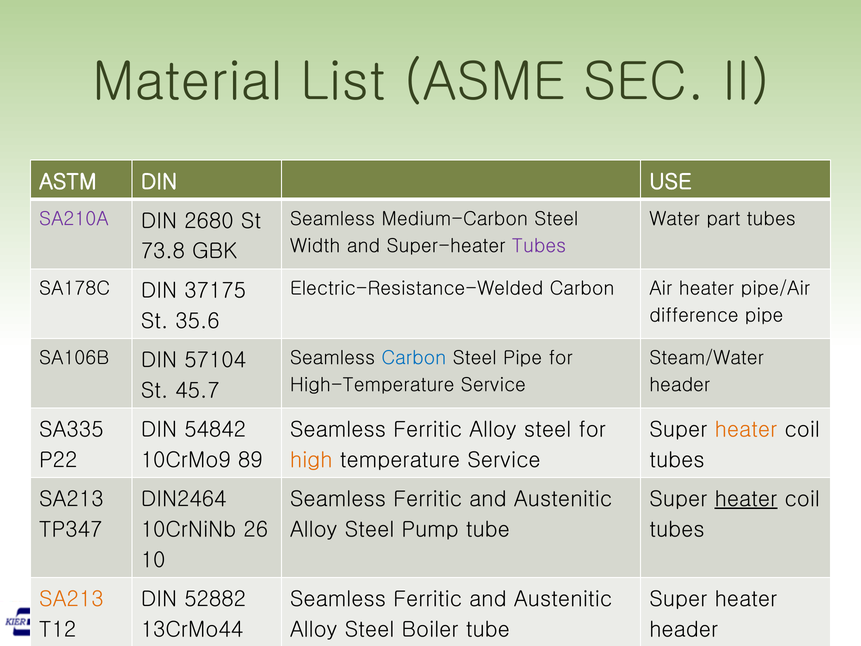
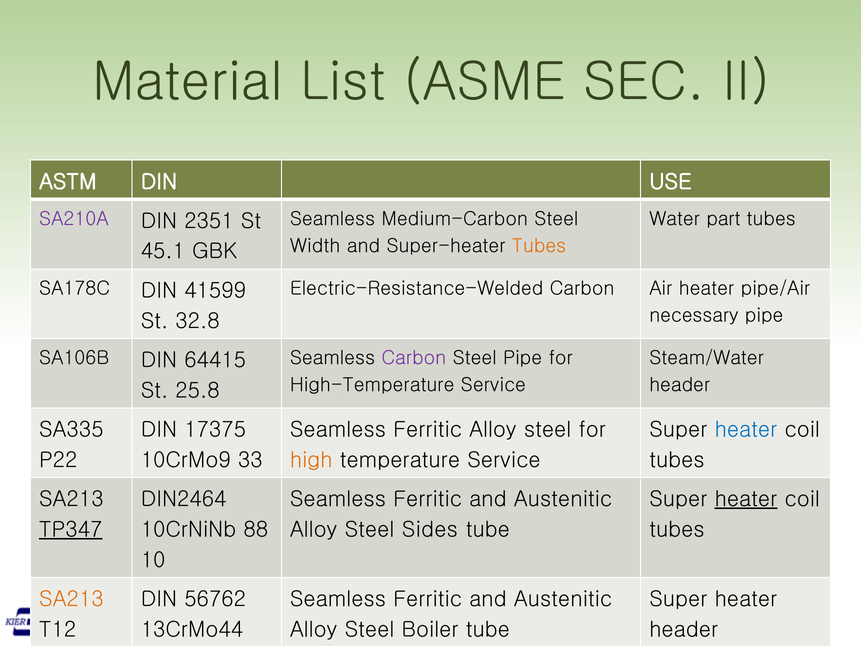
2680: 2680 -> 2351
Tubes at (539, 246) colour: purple -> orange
73.8: 73.8 -> 45.1
37175: 37175 -> 41599
difference: difference -> necessary
35.6: 35.6 -> 32.8
57104: 57104 -> 64415
Carbon at (414, 358) colour: blue -> purple
45.7: 45.7 -> 25.8
54842: 54842 -> 17375
heater at (746, 429) colour: orange -> blue
89: 89 -> 33
TP347 underline: none -> present
26: 26 -> 88
Pump: Pump -> Sides
52882: 52882 -> 56762
